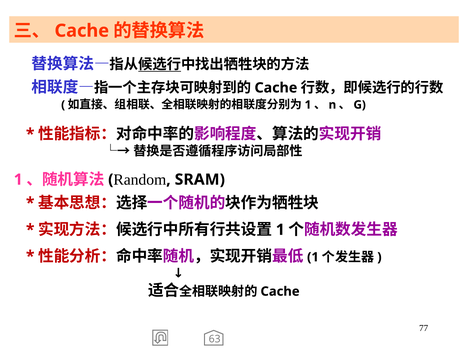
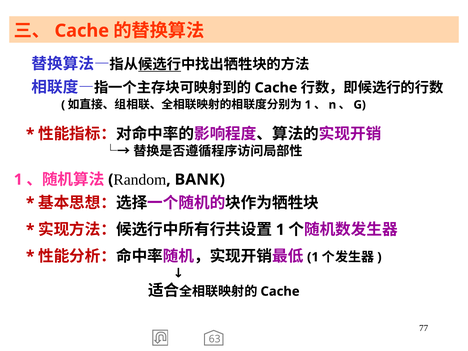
SRAM: SRAM -> BANK
